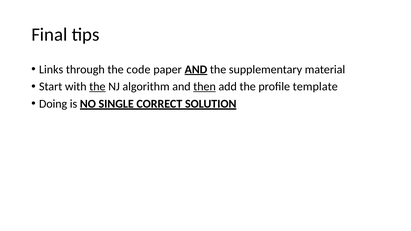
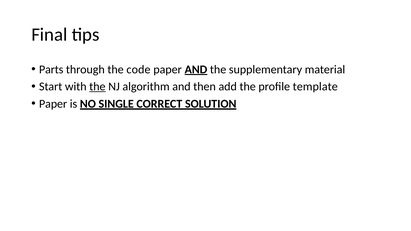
Links: Links -> Parts
then underline: present -> none
Doing at (53, 104): Doing -> Paper
